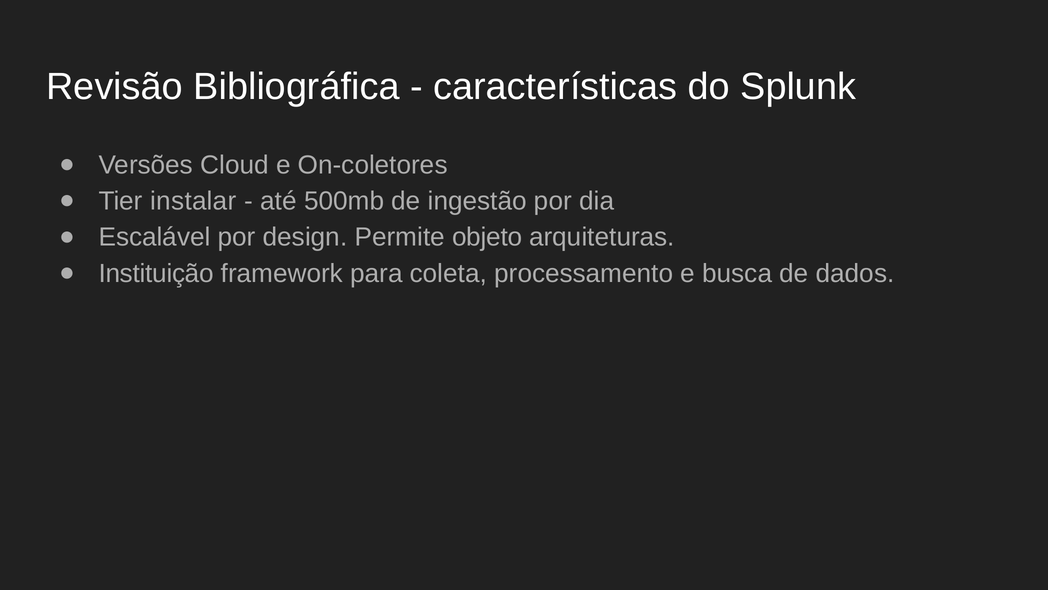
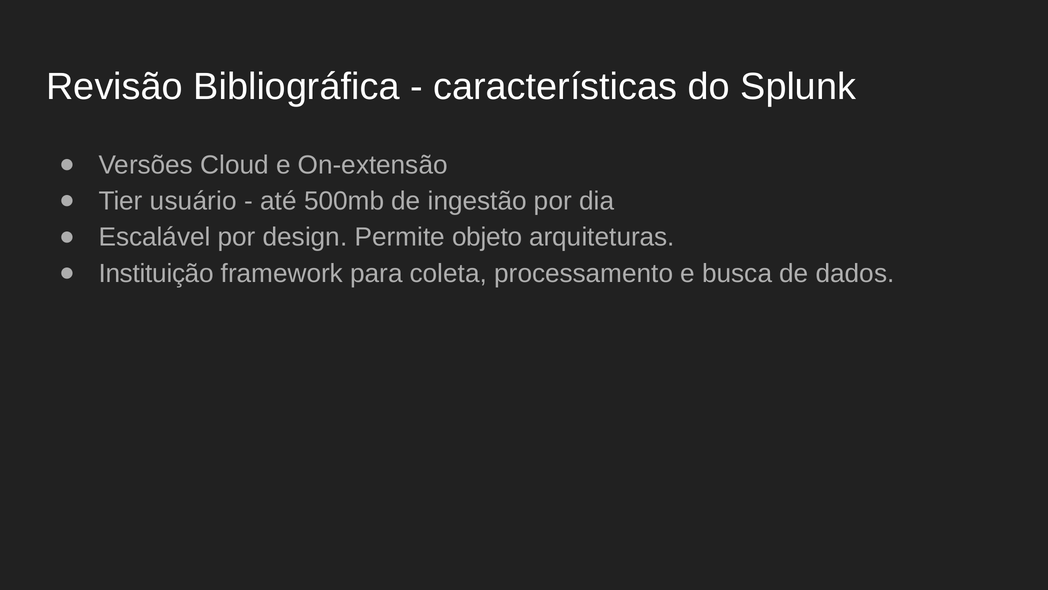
On-coletores: On-coletores -> On-extensão
instalar: instalar -> usuário
